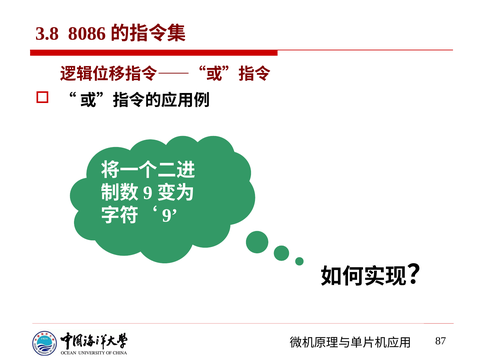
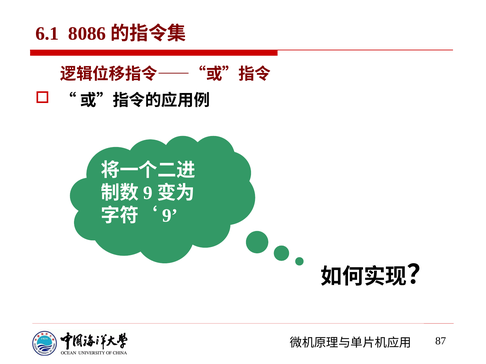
3.8: 3.8 -> 6.1
